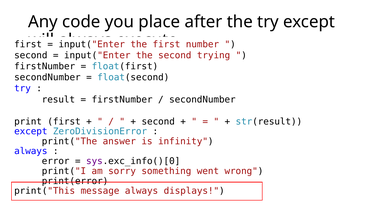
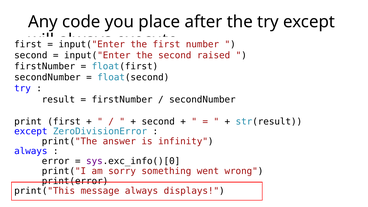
trying: trying -> raised
